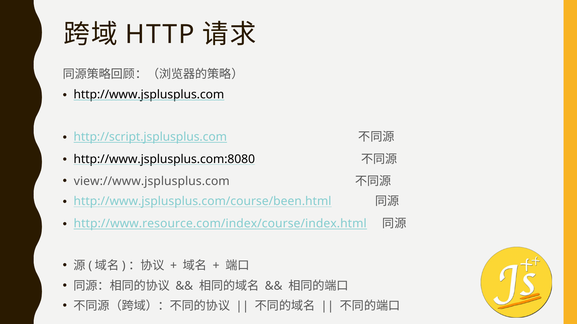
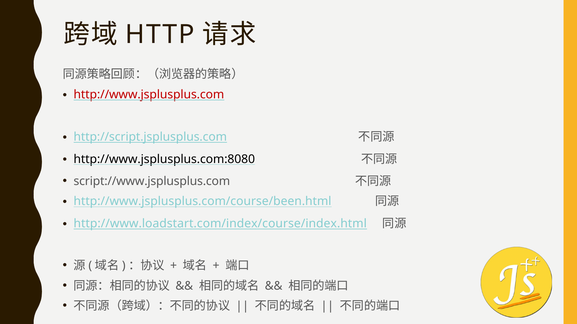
http://www.jsplusplus.com colour: black -> red
view://www.jsplusplus.com: view://www.jsplusplus.com -> script://www.jsplusplus.com
http://www.resource.com/index/course/index.html: http://www.resource.com/index/course/index.html -> http://www.loadstart.com/index/course/index.html
